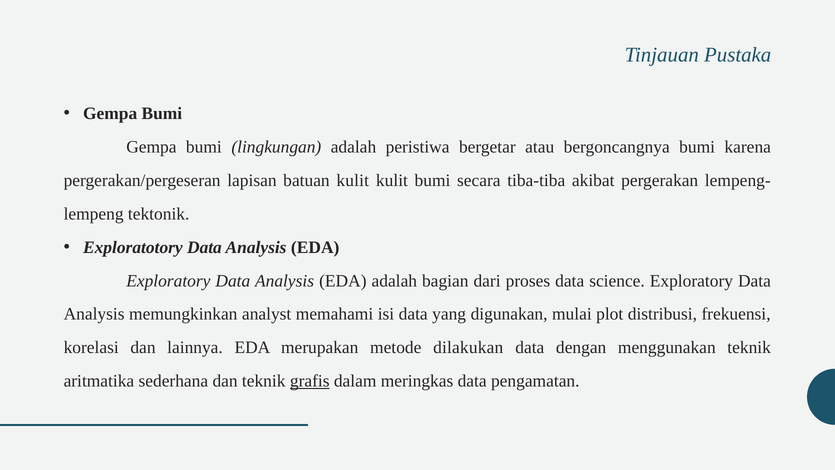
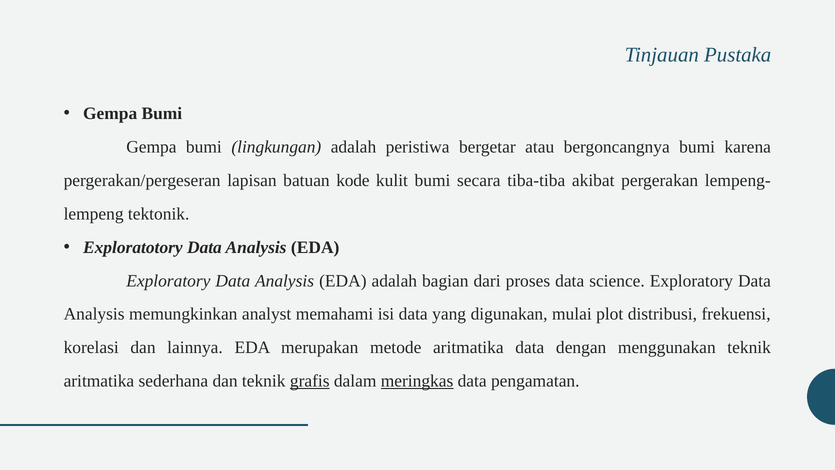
batuan kulit: kulit -> kode
metode dilakukan: dilakukan -> aritmatika
meringkas underline: none -> present
